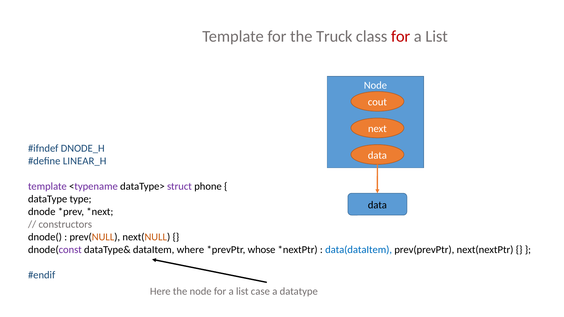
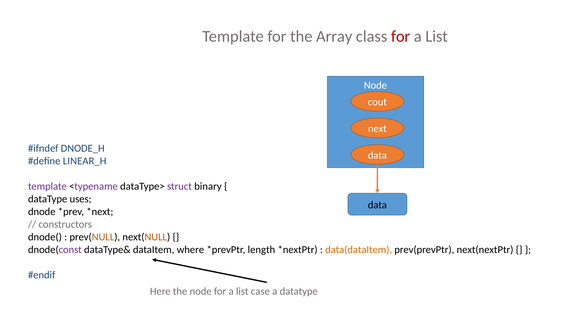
Truck: Truck -> Array
phone: phone -> binary
type: type -> uses
whose: whose -> length
data(dataItem colour: blue -> orange
